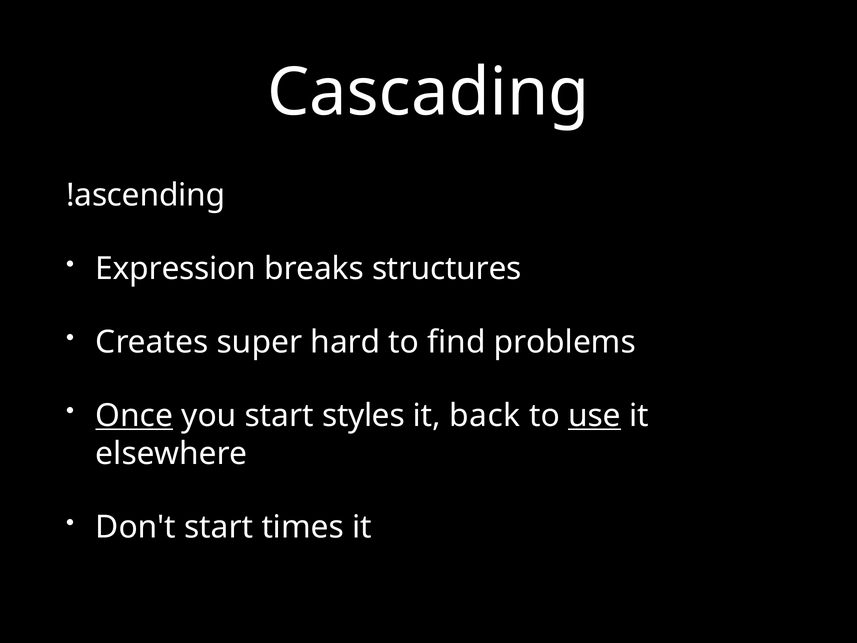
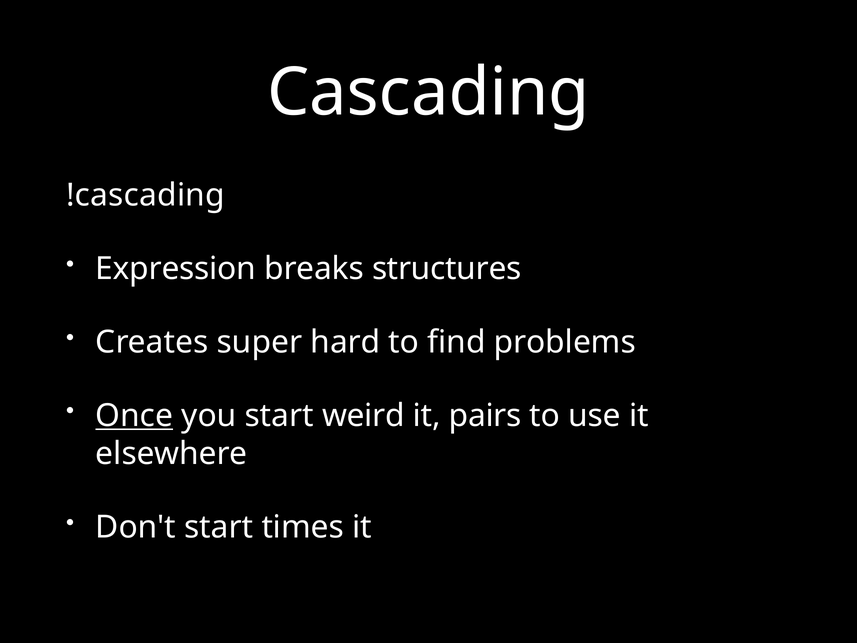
!ascending: !ascending -> !cascading
styles: styles -> weird
back: back -> pairs
use underline: present -> none
